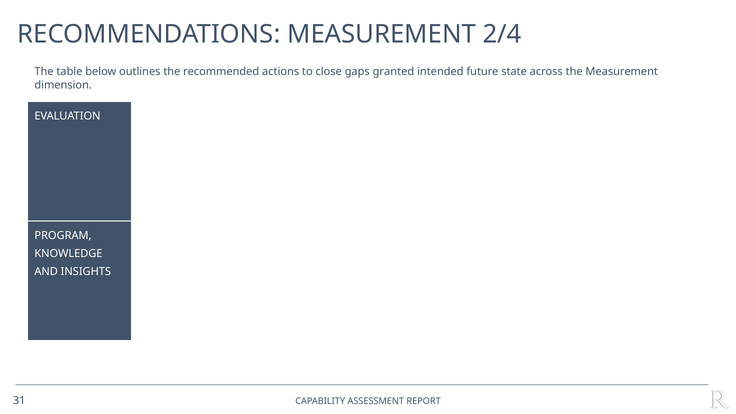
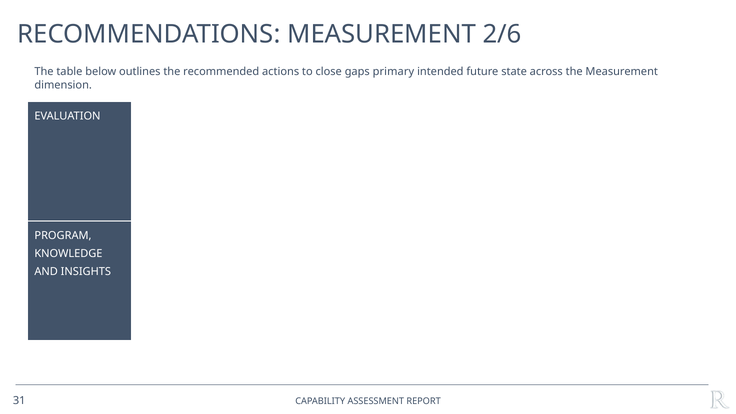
2/4: 2/4 -> 2/6
granted: granted -> primary
